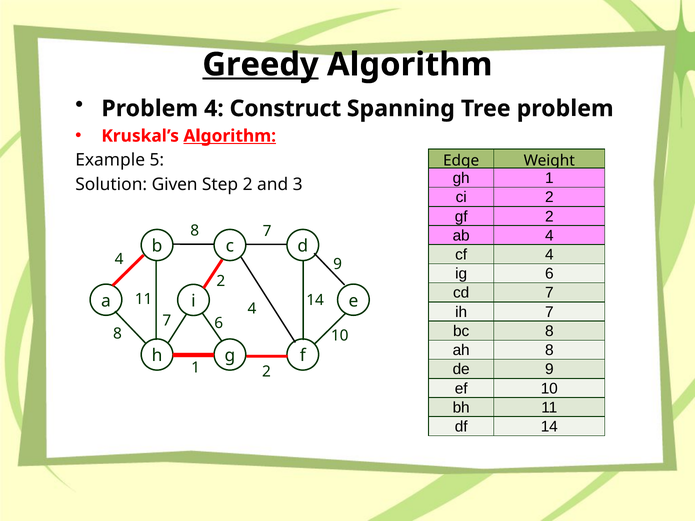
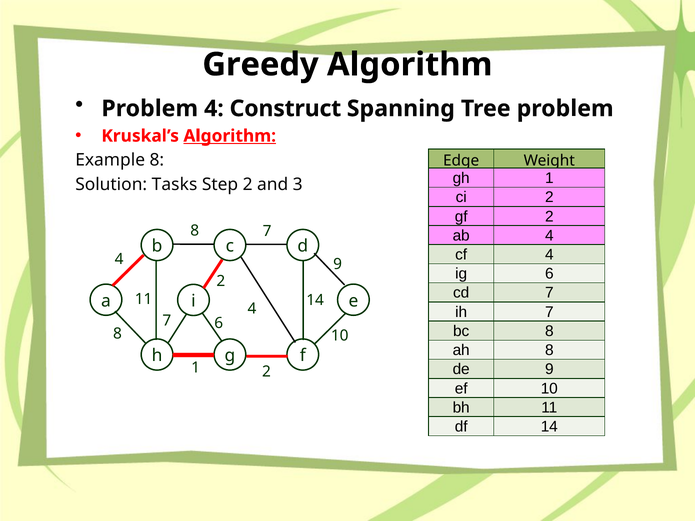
Greedy underline: present -> none
Example 5: 5 -> 8
Given: Given -> Tasks
